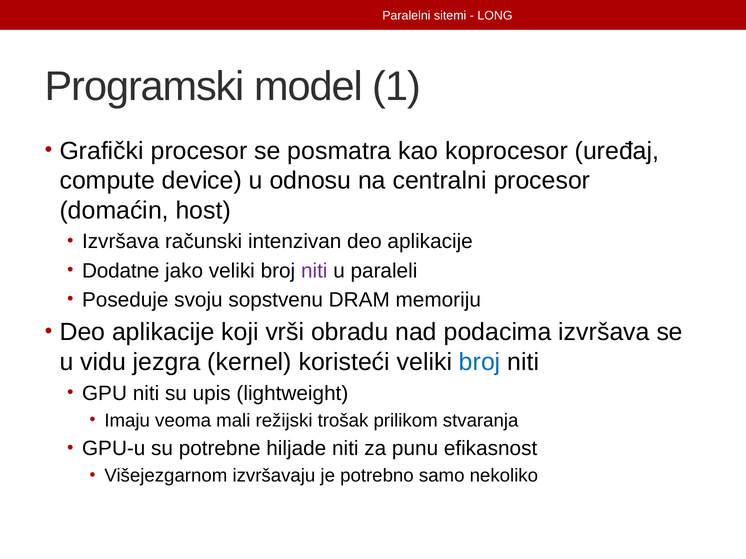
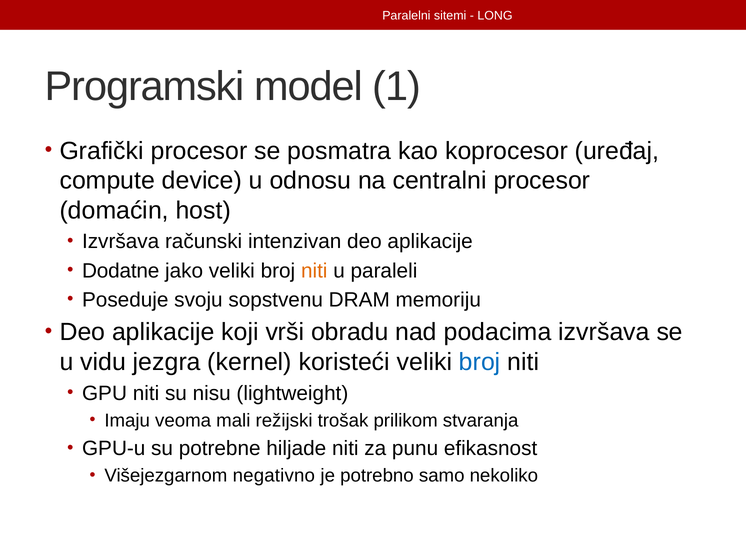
niti at (314, 271) colour: purple -> orange
upis: upis -> nisu
izvršavaju: izvršavaju -> negativno
